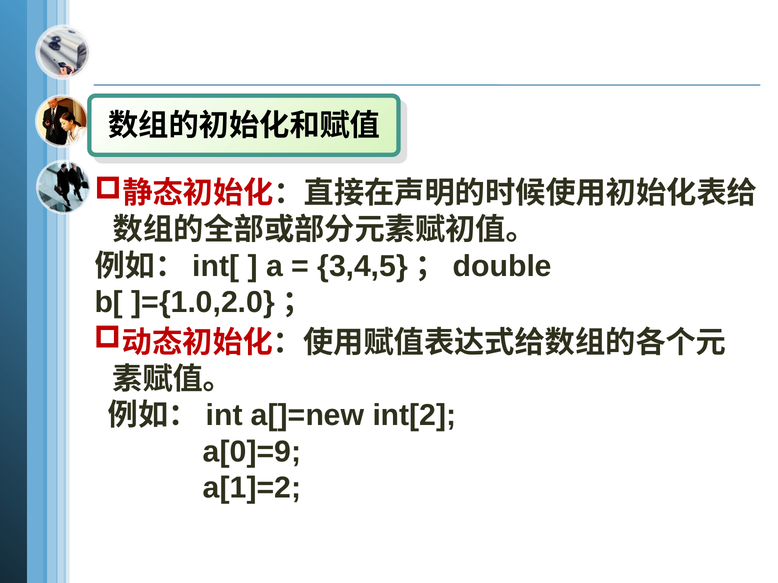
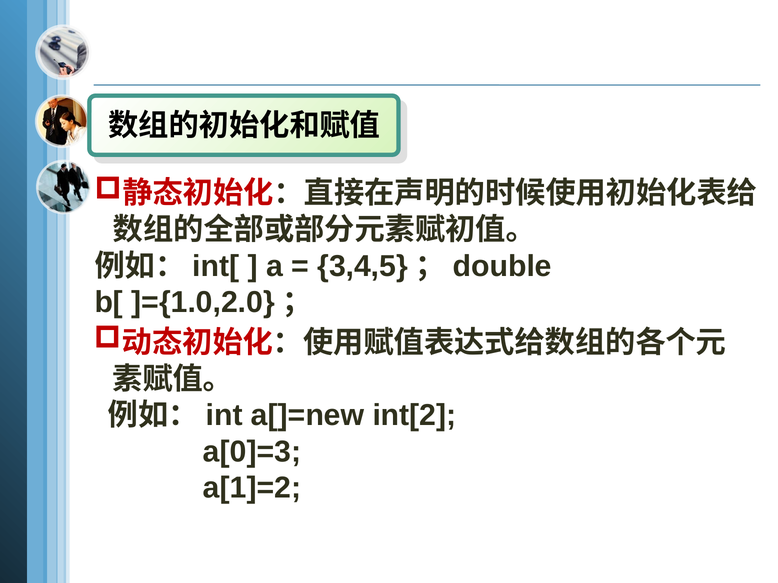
a[0]=9: a[0]=9 -> a[0]=3
